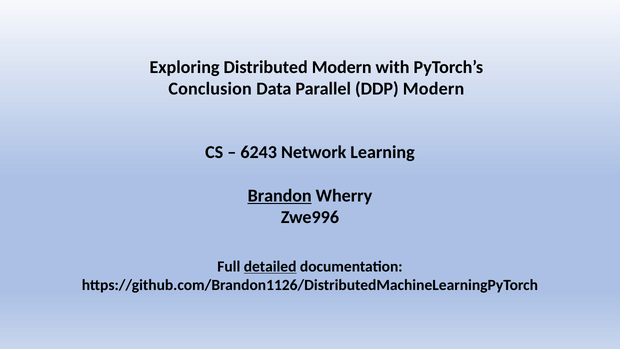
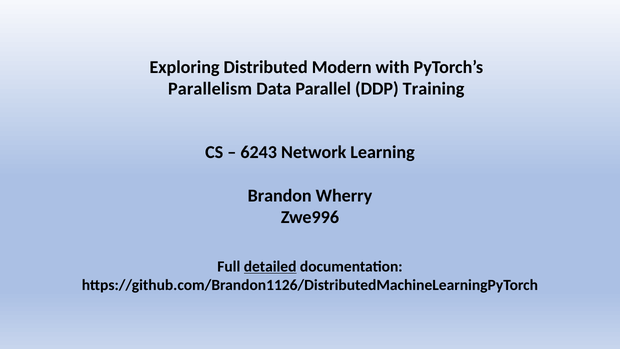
Conclusion: Conclusion -> Parallelism
DDP Modern: Modern -> Training
Brandon underline: present -> none
